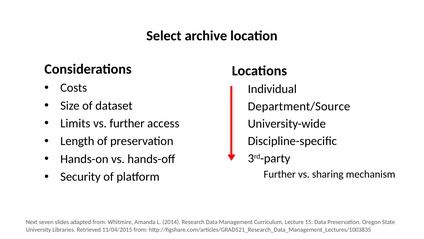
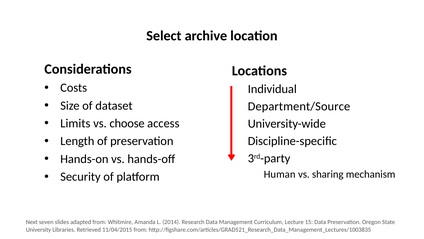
vs further: further -> choose
Further at (280, 174): Further -> Human
